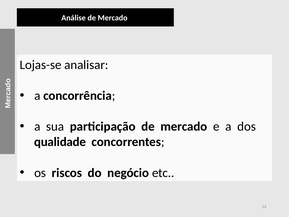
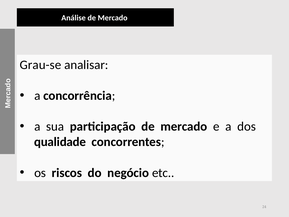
Lojas-se: Lojas-se -> Grau-se
